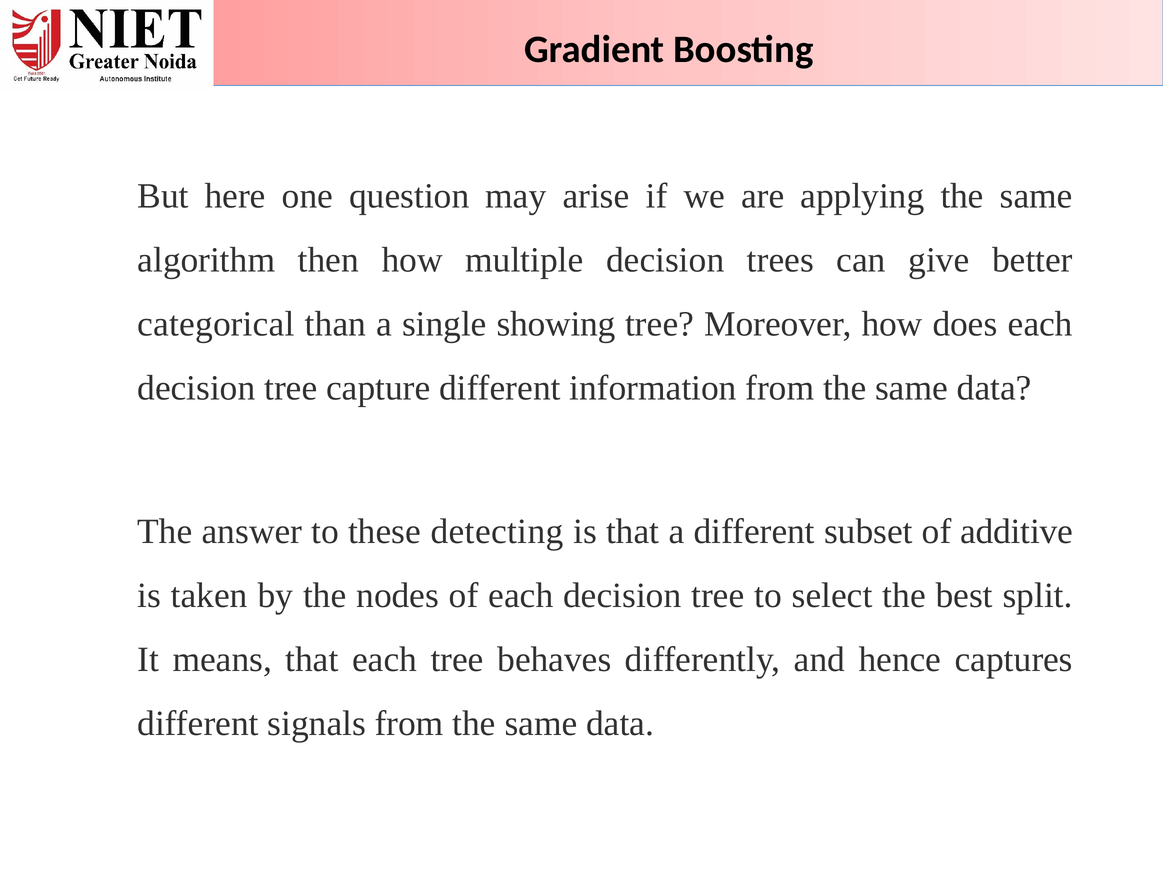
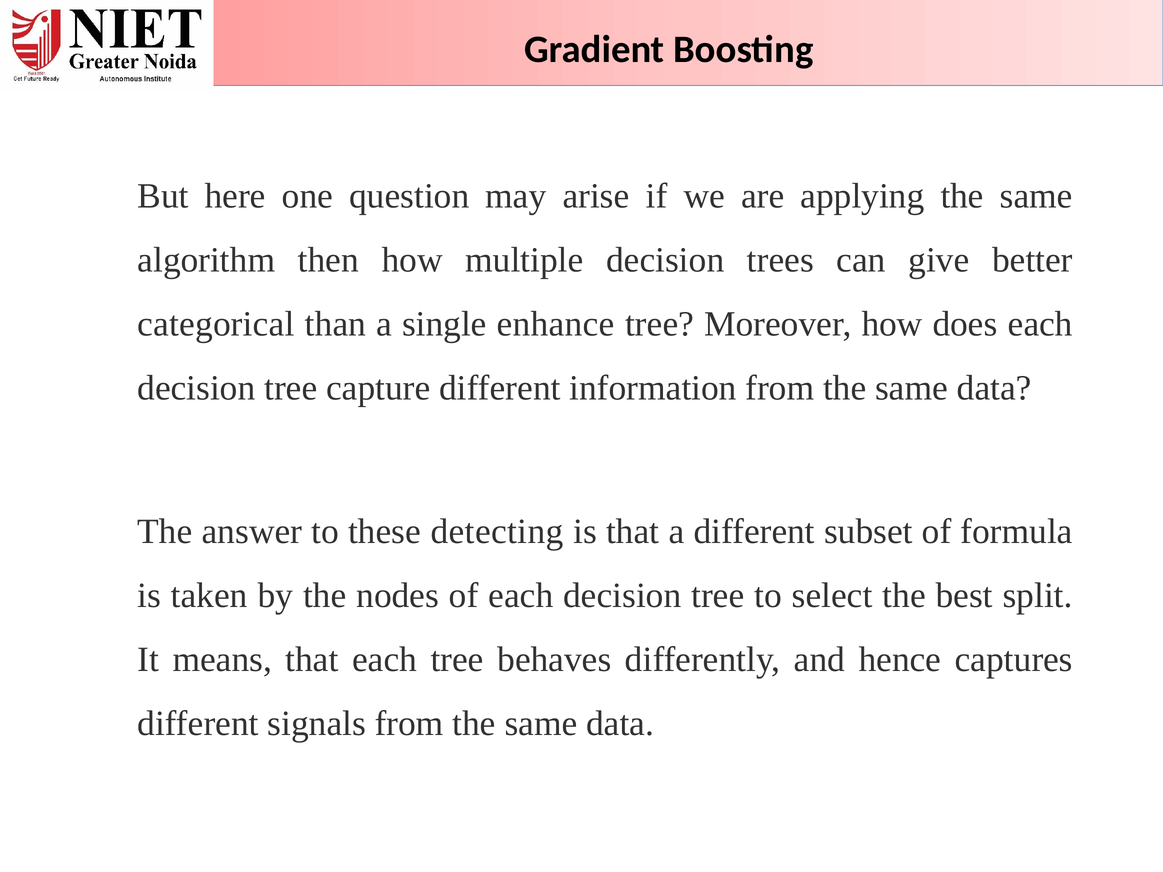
showing: showing -> enhance
additive: additive -> formula
